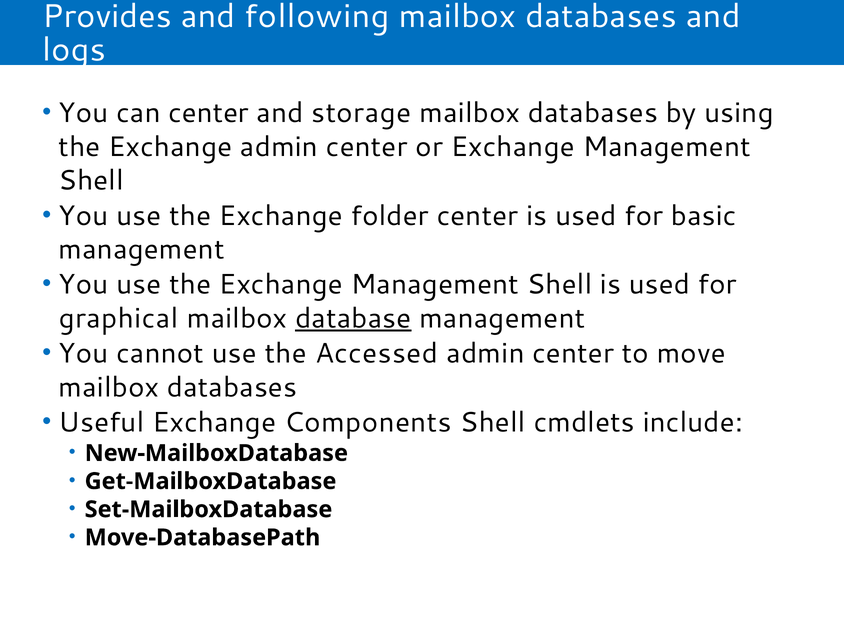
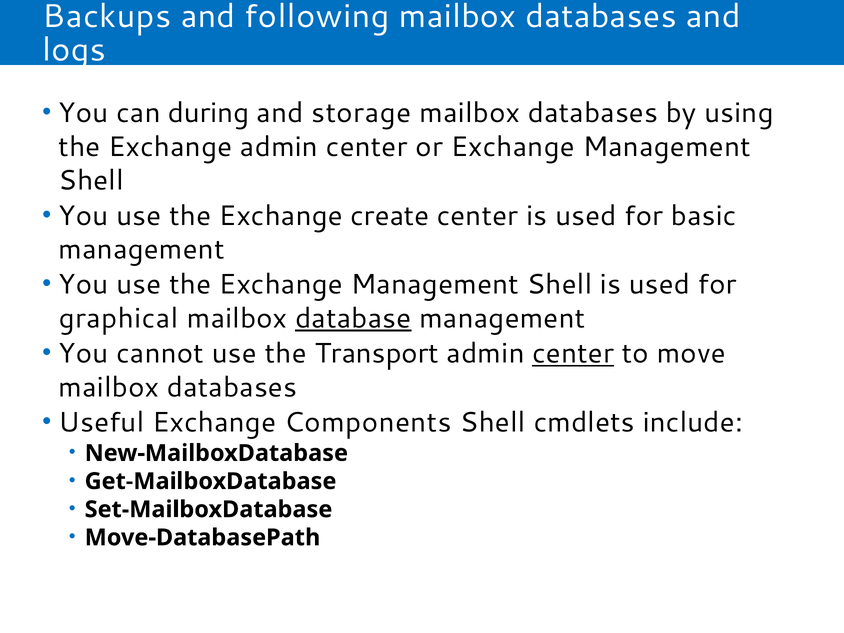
Provides: Provides -> Backups
can center: center -> during
folder: folder -> create
Accessed: Accessed -> Transport
center at (573, 354) underline: none -> present
